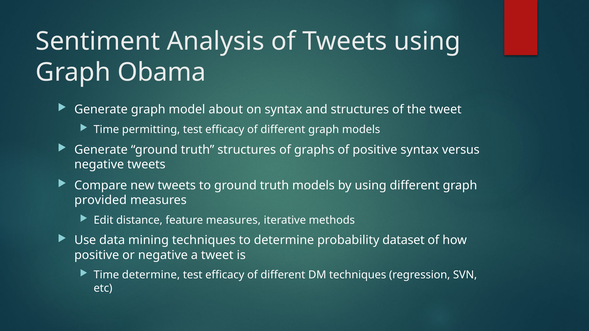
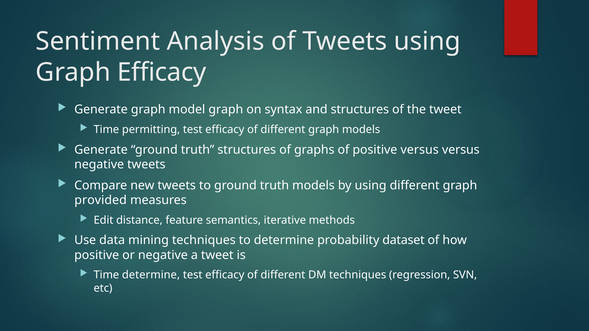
Graph Obama: Obama -> Efficacy
model about: about -> graph
positive syntax: syntax -> versus
feature measures: measures -> semantics
